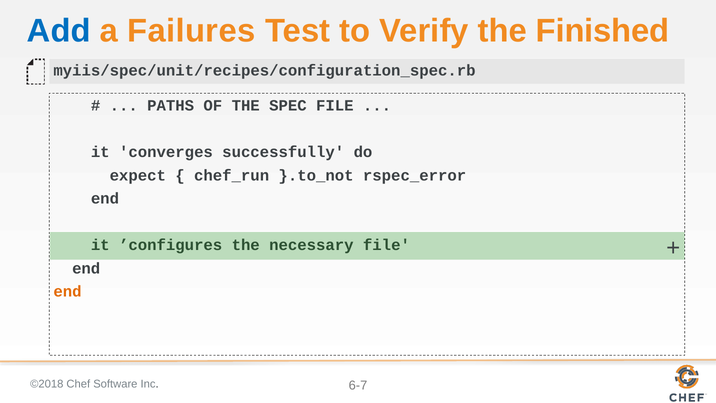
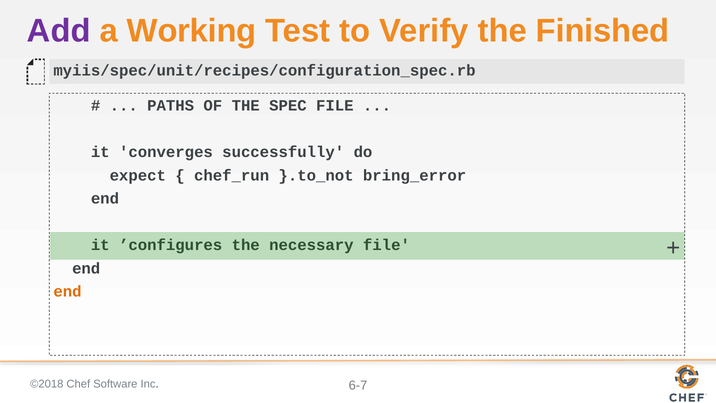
Add colour: blue -> purple
Failures: Failures -> Working
rspec_error: rspec_error -> bring_error
